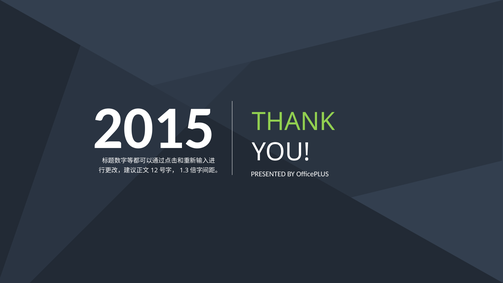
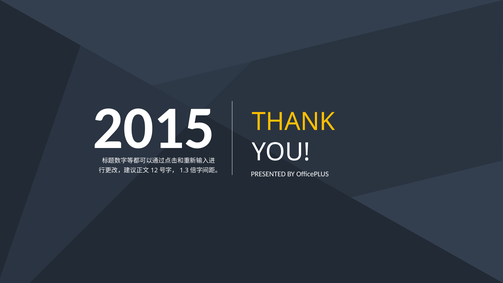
THANK colour: light green -> yellow
